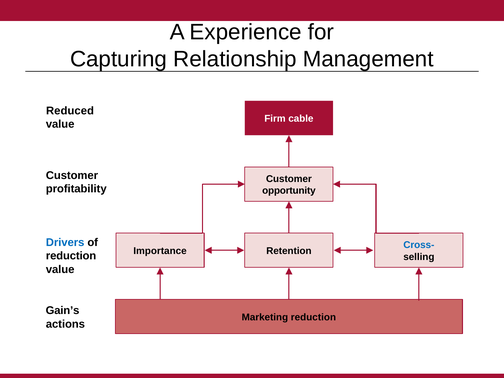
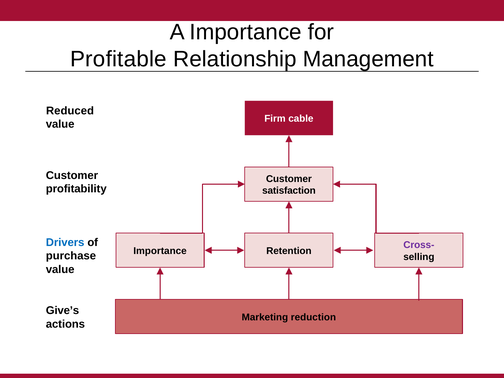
A Experience: Experience -> Importance
Capturing: Capturing -> Profitable
opportunity: opportunity -> satisfaction
Cross- colour: blue -> purple
reduction at (71, 256): reduction -> purchase
Gain’s: Gain’s -> Give’s
